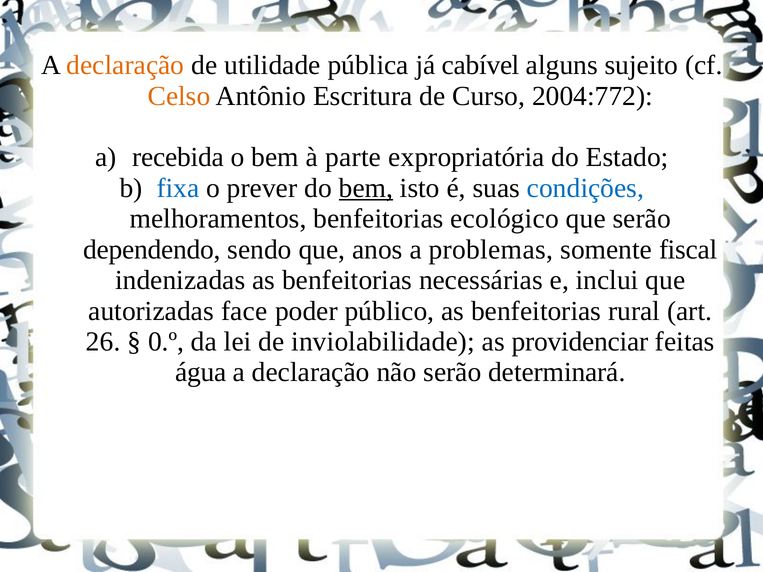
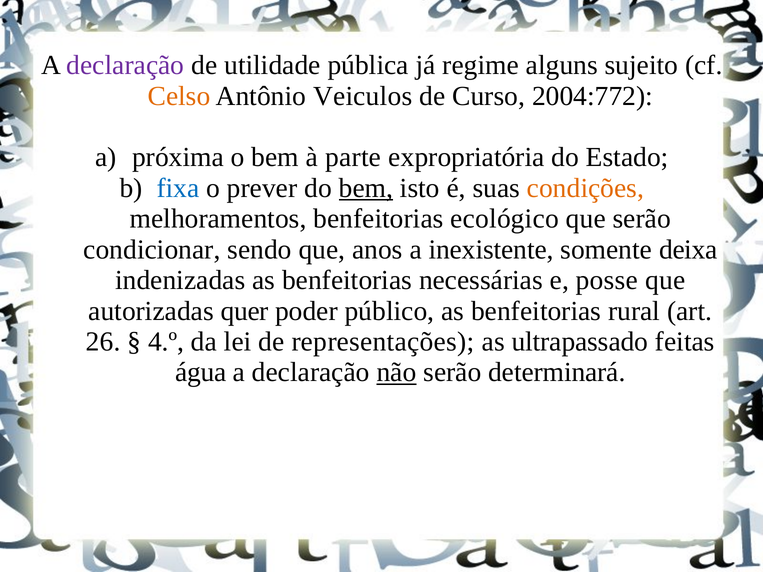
declaração at (125, 65) colour: orange -> purple
cabível: cabível -> regime
Escritura: Escritura -> Veiculos
recebida: recebida -> próxima
condições colour: blue -> orange
dependendo: dependendo -> condicionar
problemas: problemas -> inexistente
fiscal: fiscal -> deixa
inclui: inclui -> posse
face: face -> quer
0.º: 0.º -> 4.º
inviolabilidade: inviolabilidade -> representações
providenciar: providenciar -> ultrapassado
não underline: none -> present
